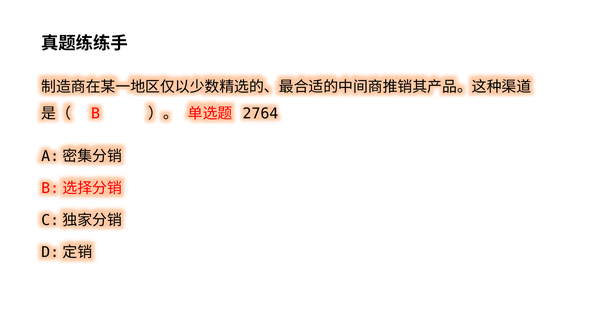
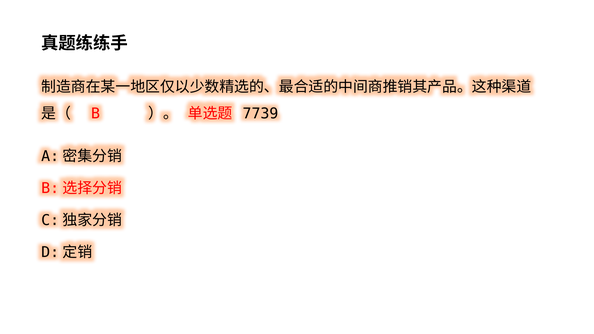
2764: 2764 -> 7739
